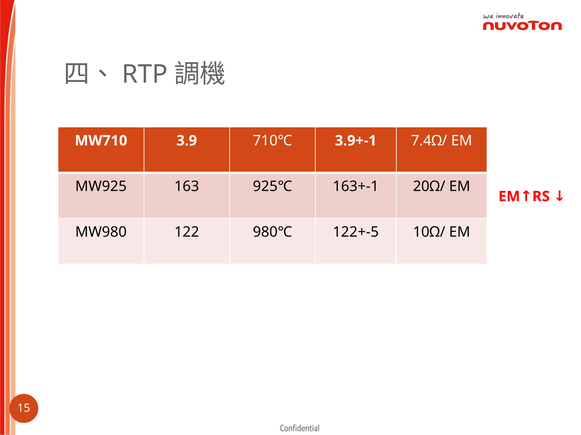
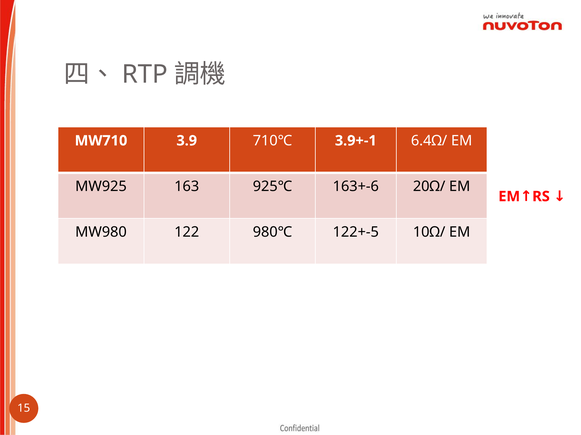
7.4Ω/: 7.4Ω/ -> 6.4Ω/
163+-1: 163+-1 -> 163+-6
